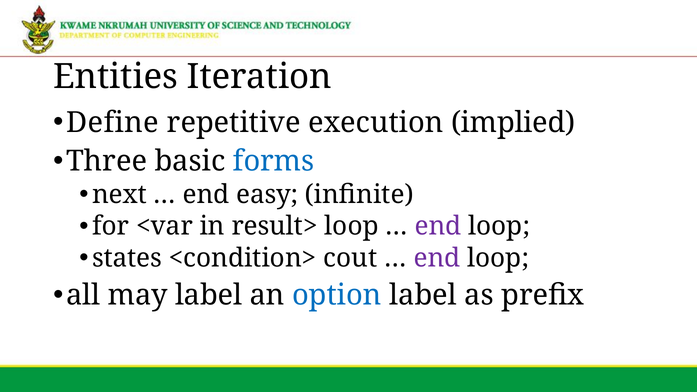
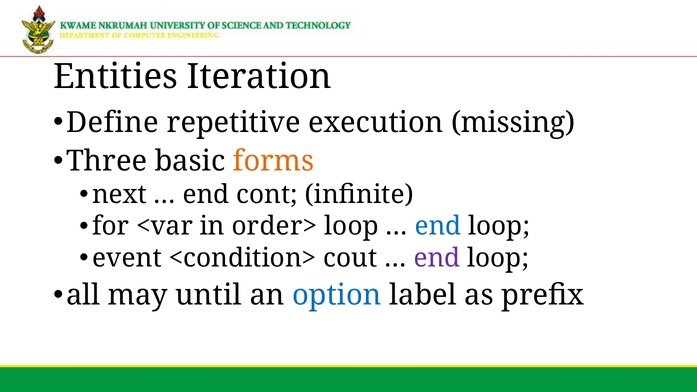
implied: implied -> missing
forms colour: blue -> orange
easy: easy -> cont
result>: result> -> order>
end at (438, 226) colour: purple -> blue
states: states -> event
may label: label -> until
